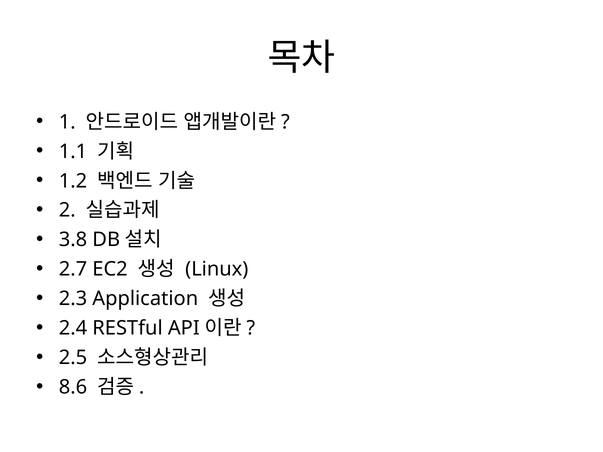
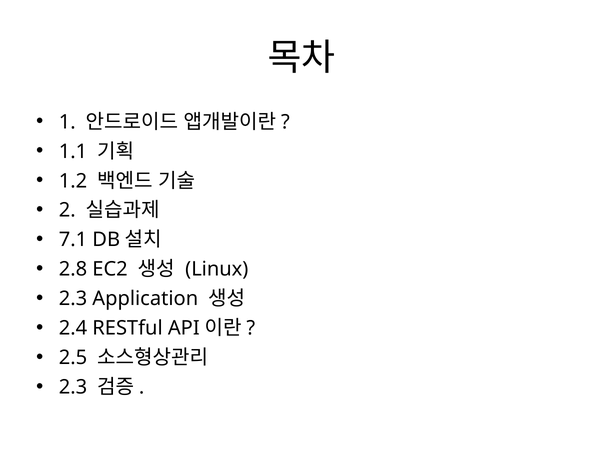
3.8: 3.8 -> 7.1
2.7: 2.7 -> 2.8
8.6 at (73, 387): 8.6 -> 2.3
